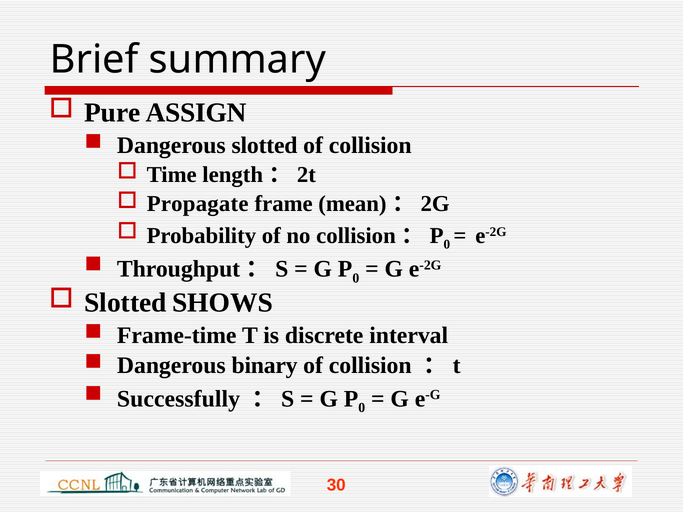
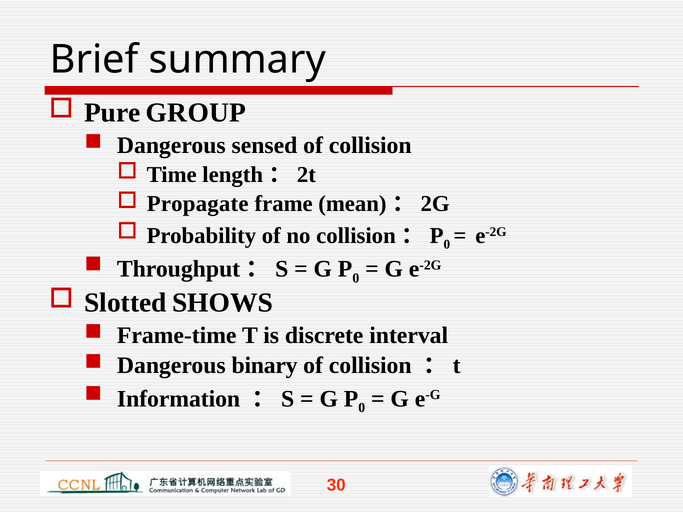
ASSIGN: ASSIGN -> GROUP
Dangerous slotted: slotted -> sensed
Successfully: Successfully -> Information
